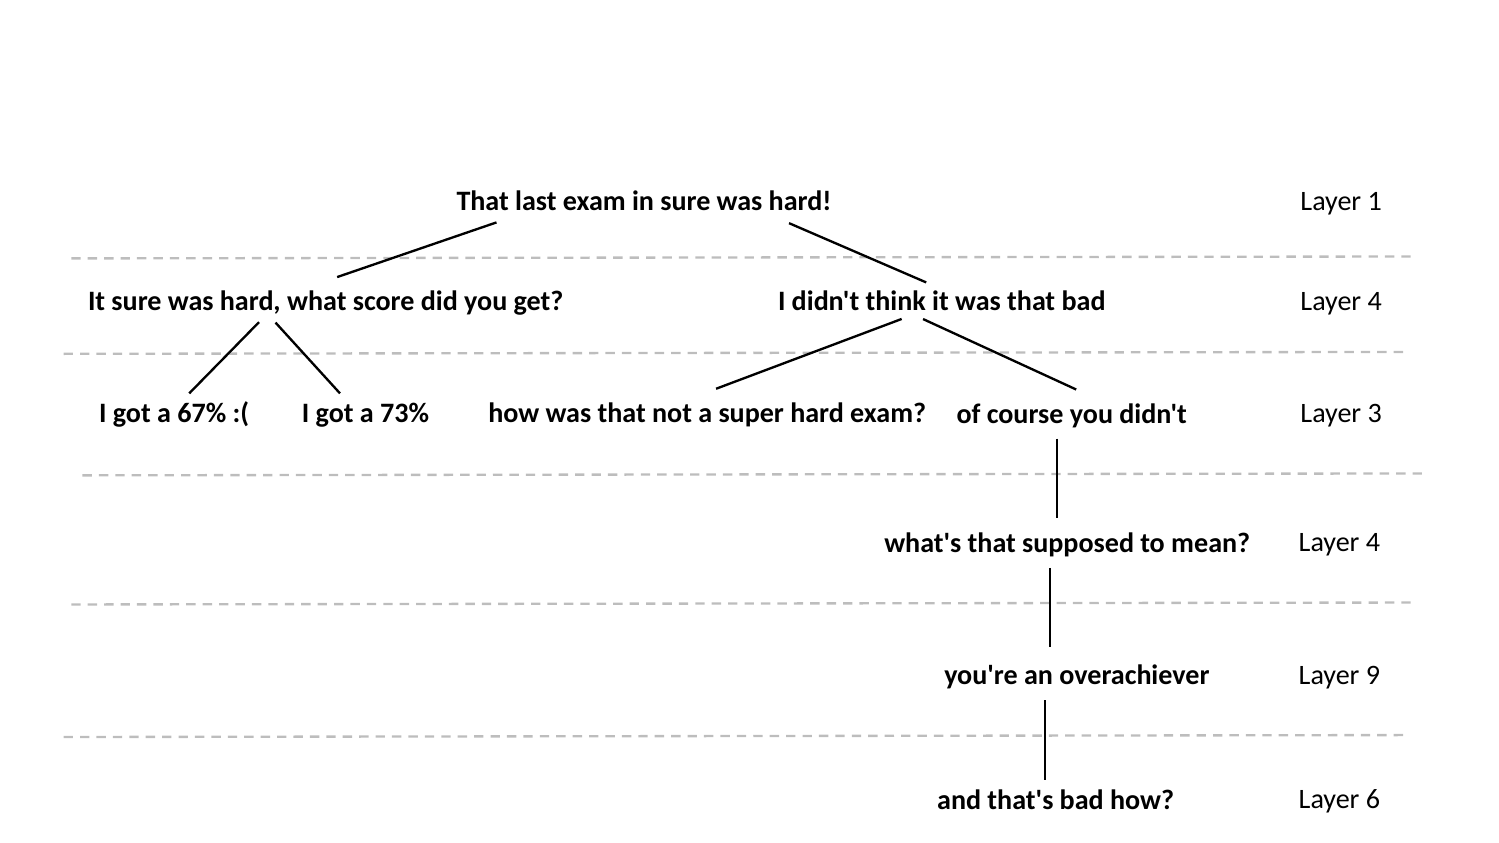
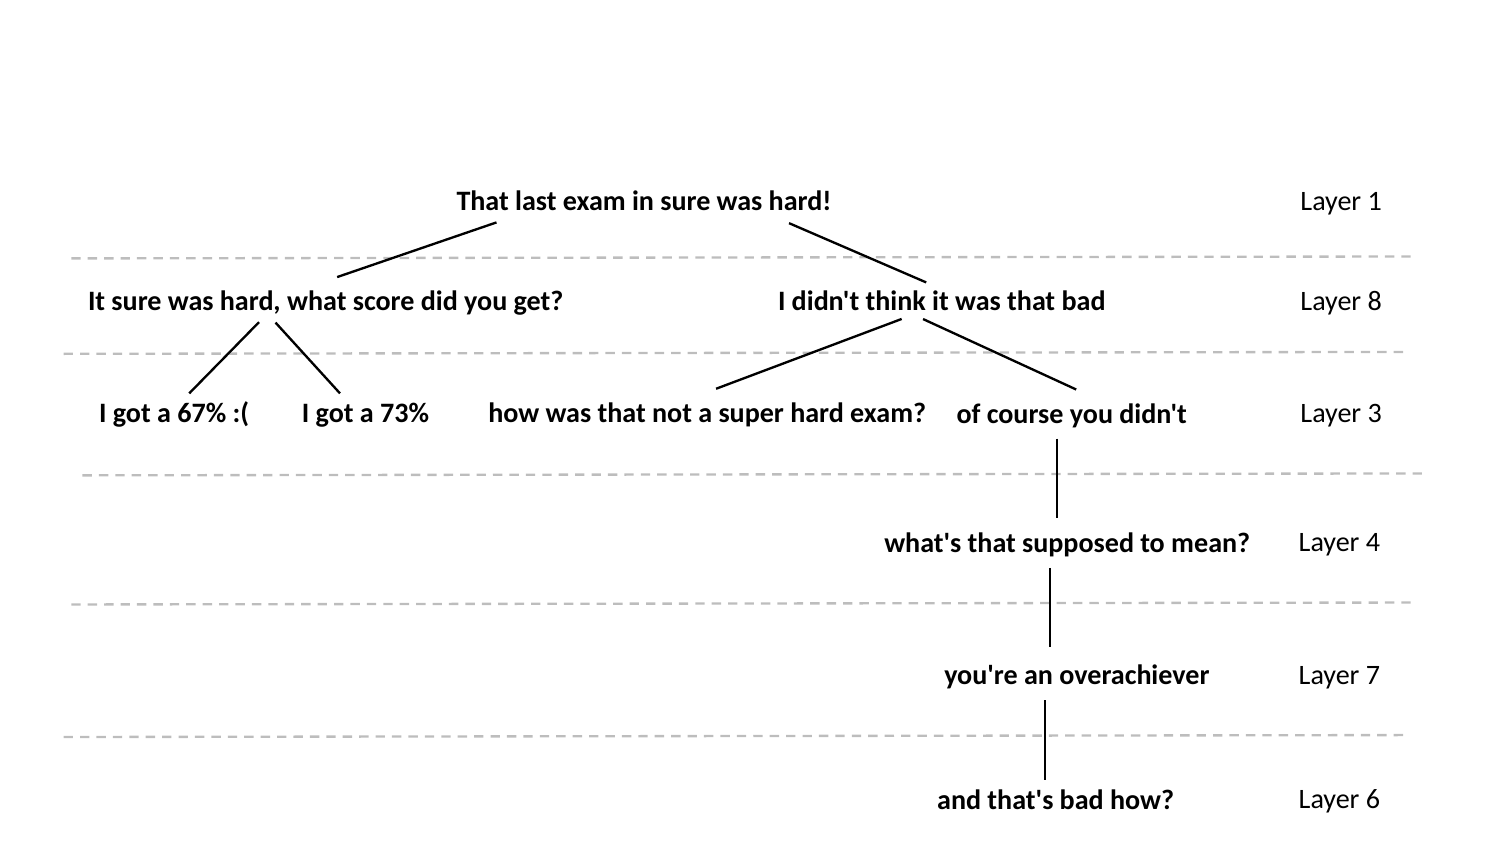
4 at (1375, 302): 4 -> 8
9: 9 -> 7
